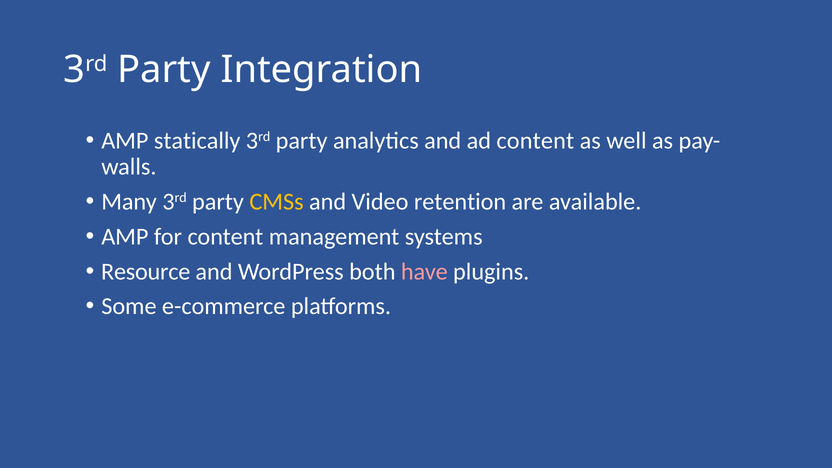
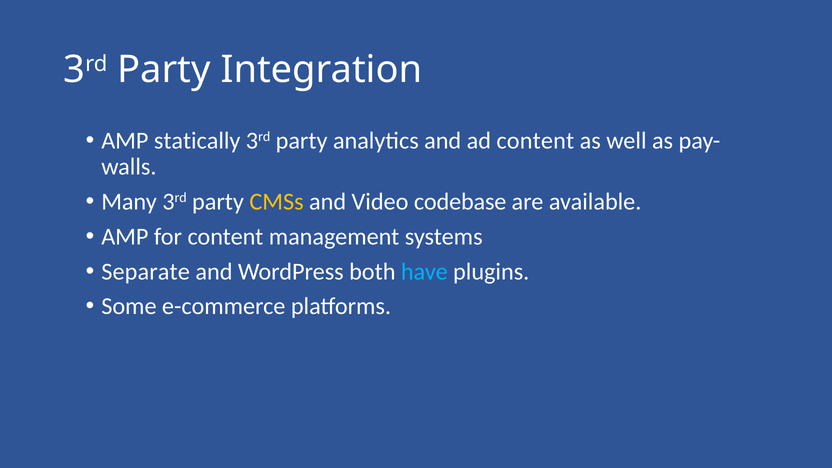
retention: retention -> codebase
Resource: Resource -> Separate
have colour: pink -> light blue
